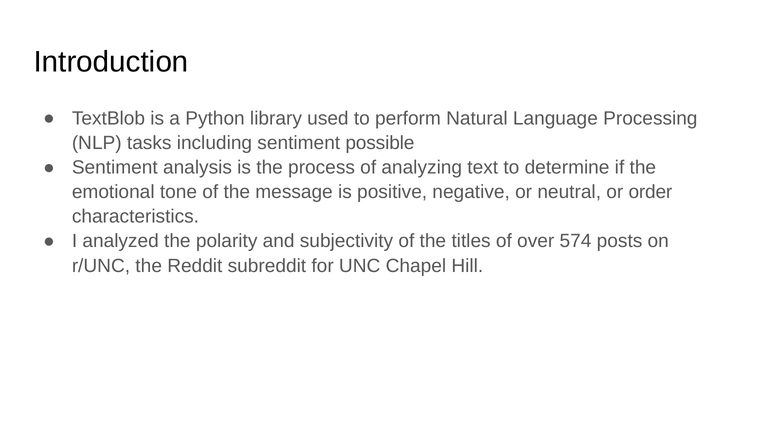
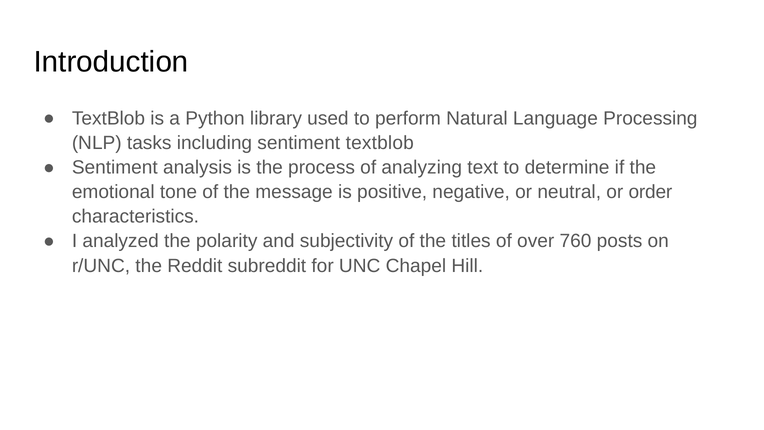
sentiment possible: possible -> textblob
574: 574 -> 760
